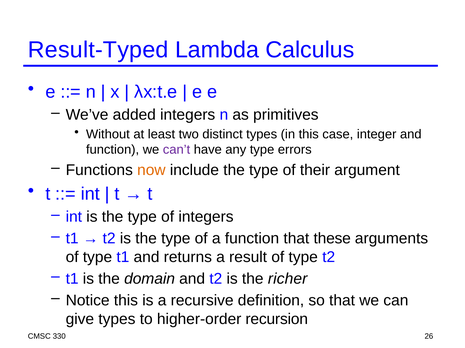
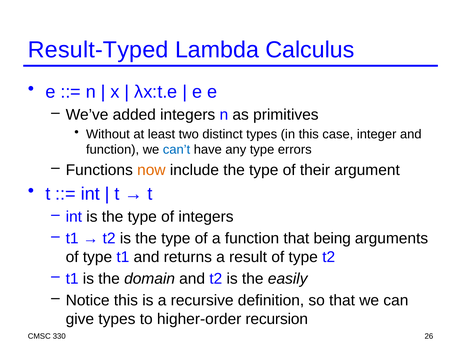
can’t colour: purple -> blue
these: these -> being
richer: richer -> easily
